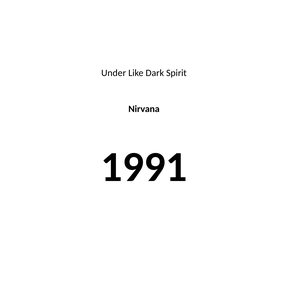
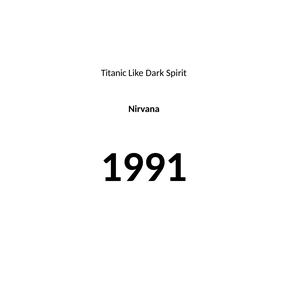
Under: Under -> Titanic
